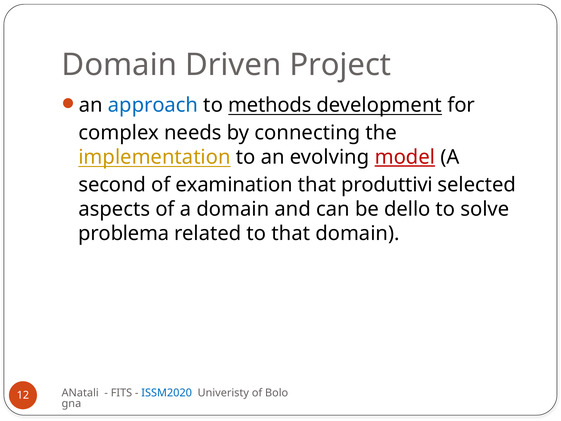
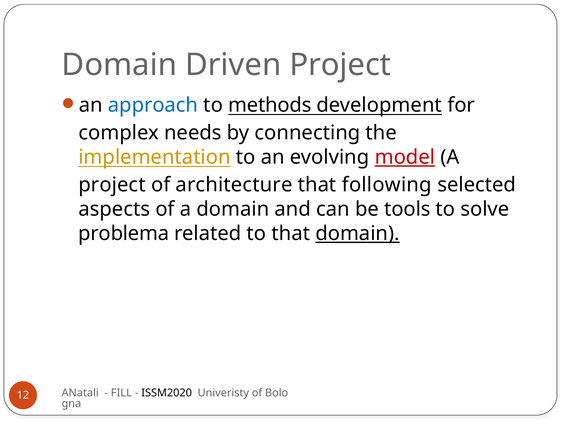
second at (112, 185): second -> project
examination: examination -> architecture
produttivi: produttivi -> following
dello: dello -> tools
domain at (357, 233) underline: none -> present
FITS: FITS -> FILL
ISSM2020 colour: blue -> black
